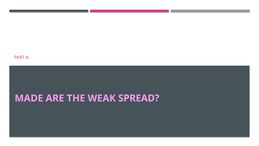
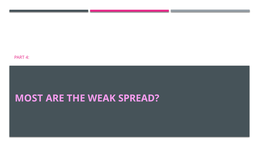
MADE: MADE -> MOST
